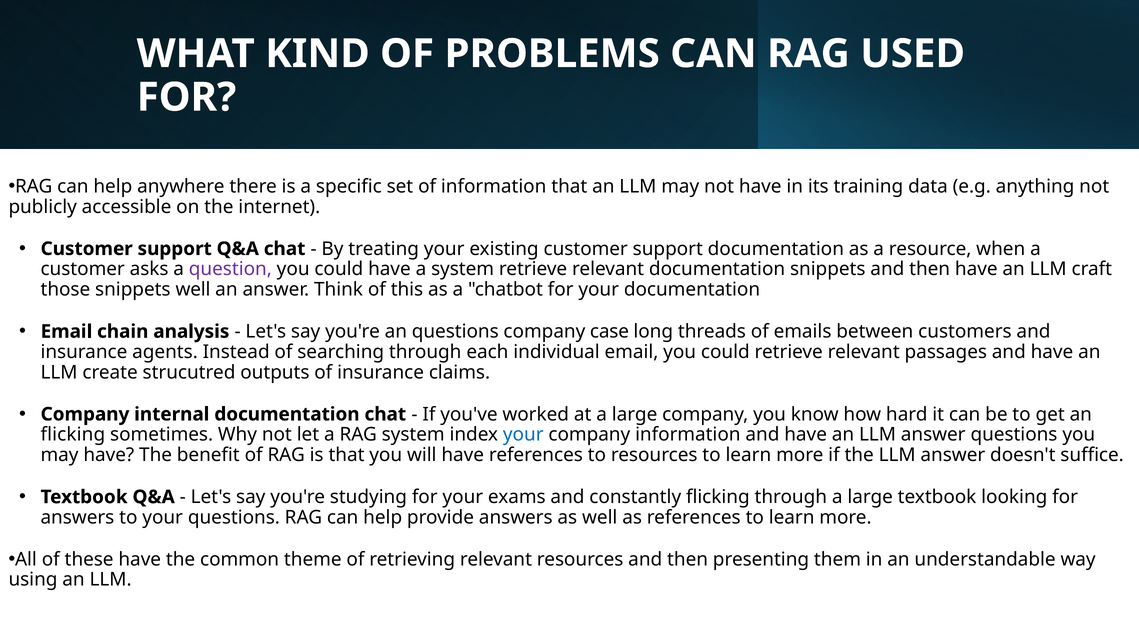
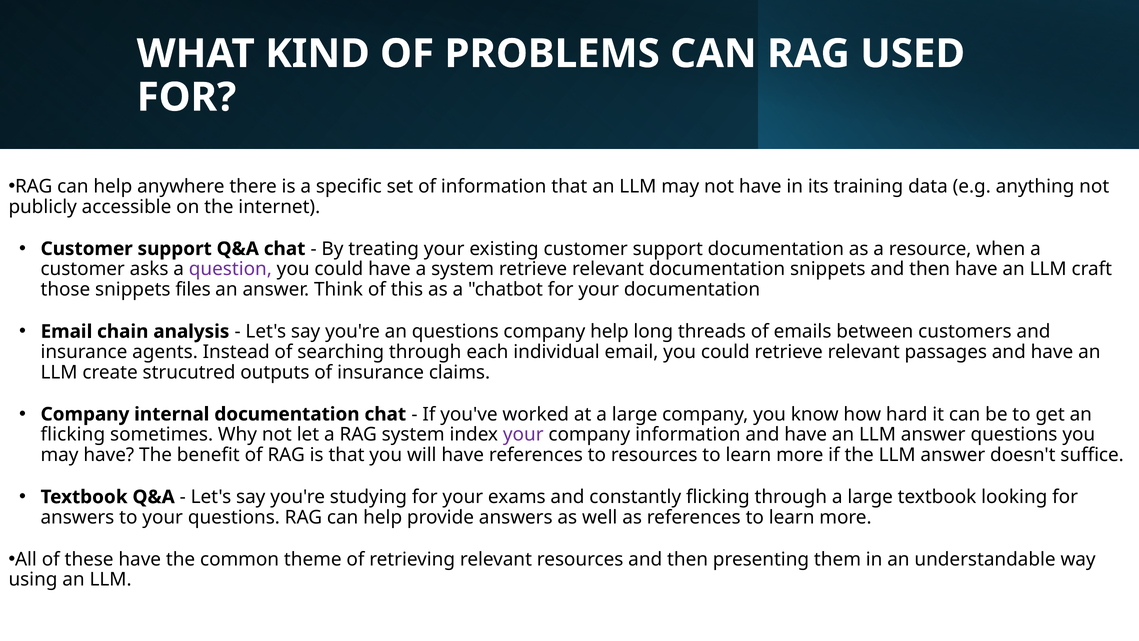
snippets well: well -> files
company case: case -> help
your at (523, 434) colour: blue -> purple
